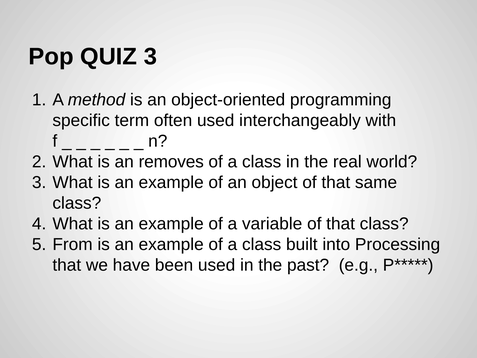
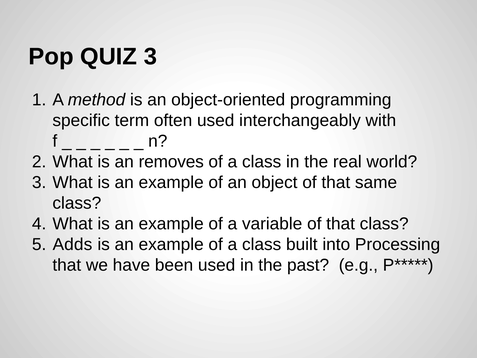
From: From -> Adds
